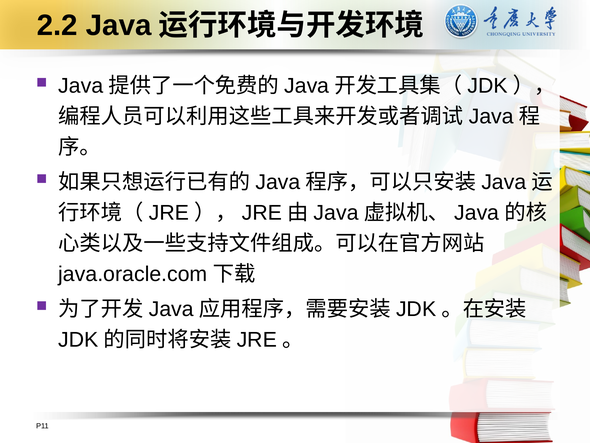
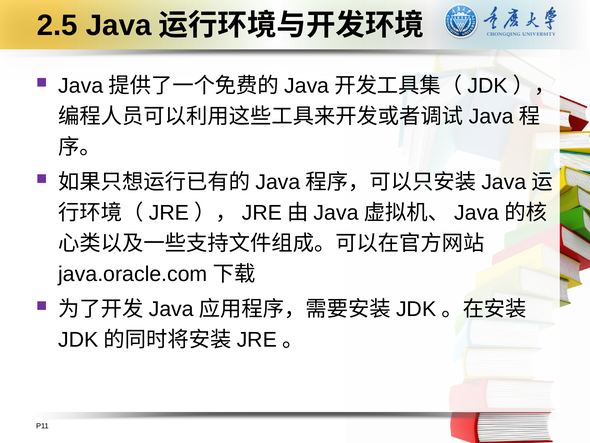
2.2: 2.2 -> 2.5
